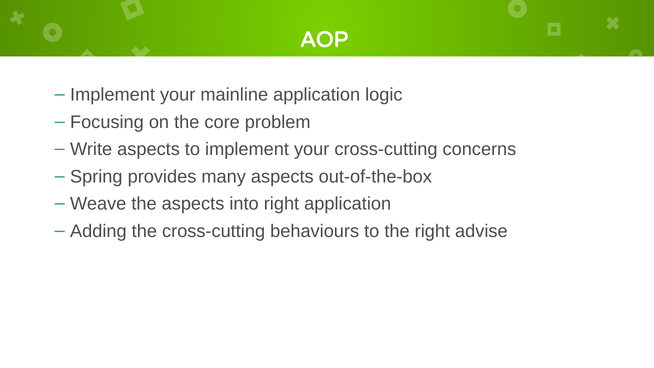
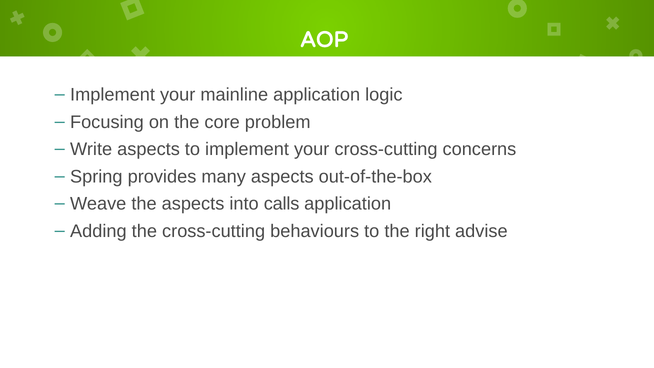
into right: right -> calls
